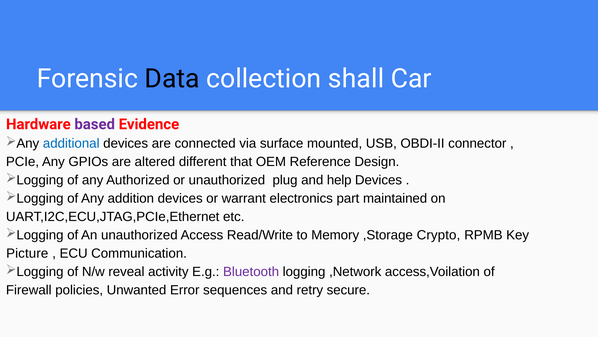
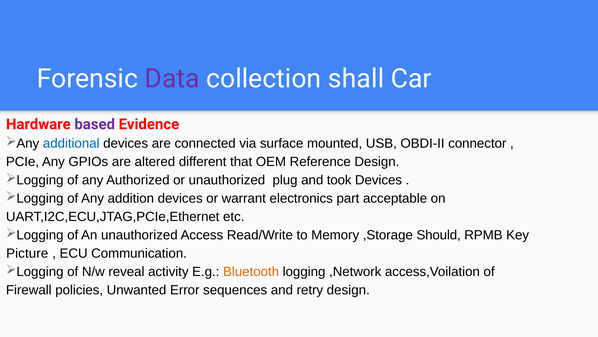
Data colour: black -> purple
help: help -> took
maintained: maintained -> acceptable
Crypto: Crypto -> Should
Bluetooth colour: purple -> orange
retry secure: secure -> design
